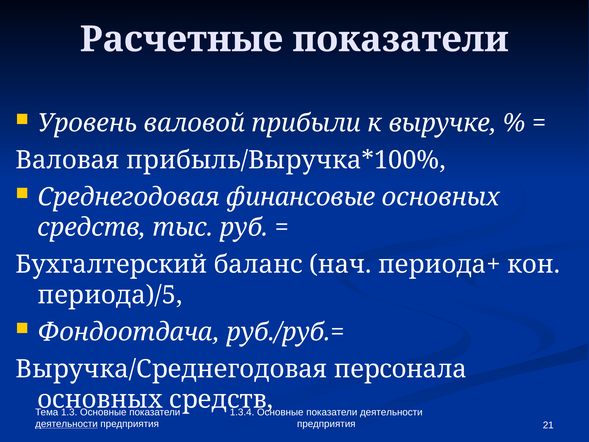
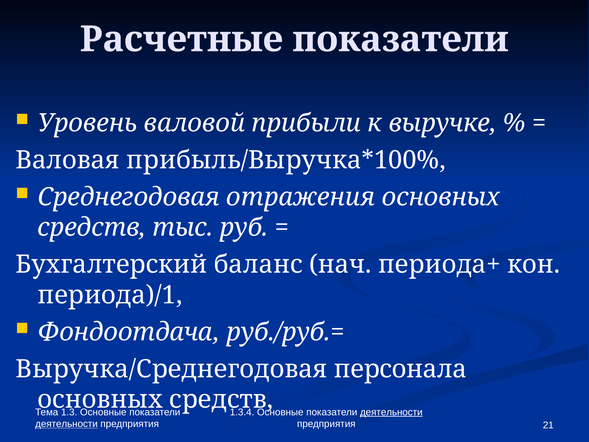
финансовые: финансовые -> отражения
периода)/5: периода)/5 -> периода)/1
деятельности at (391, 412) underline: none -> present
